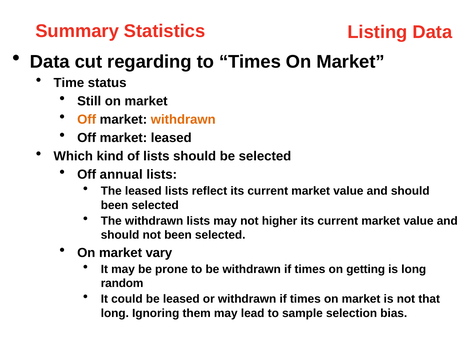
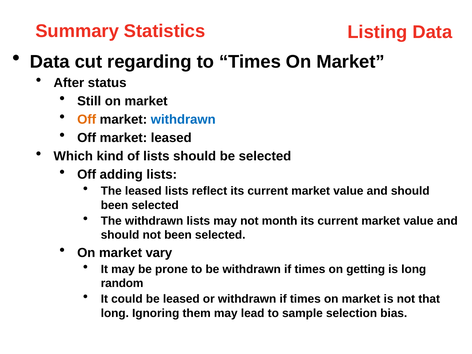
Time: Time -> After
withdrawn at (183, 119) colour: orange -> blue
annual: annual -> adding
higher: higher -> month
